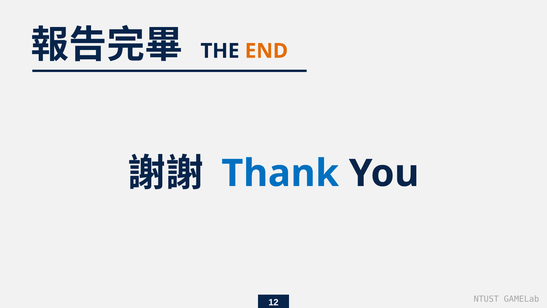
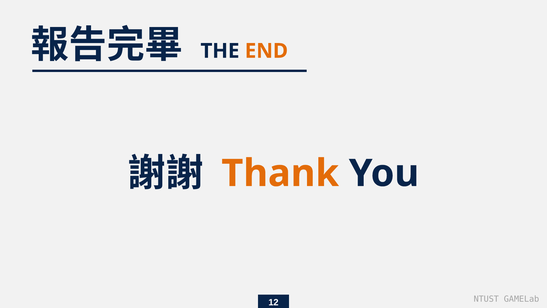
Thank colour: blue -> orange
